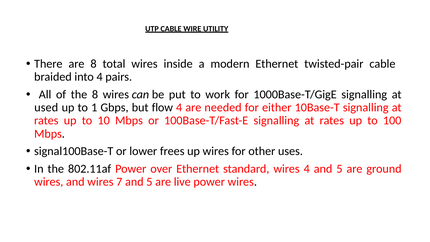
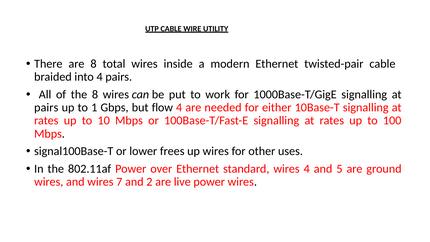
used at (46, 107): used -> pairs
7 and 5: 5 -> 2
